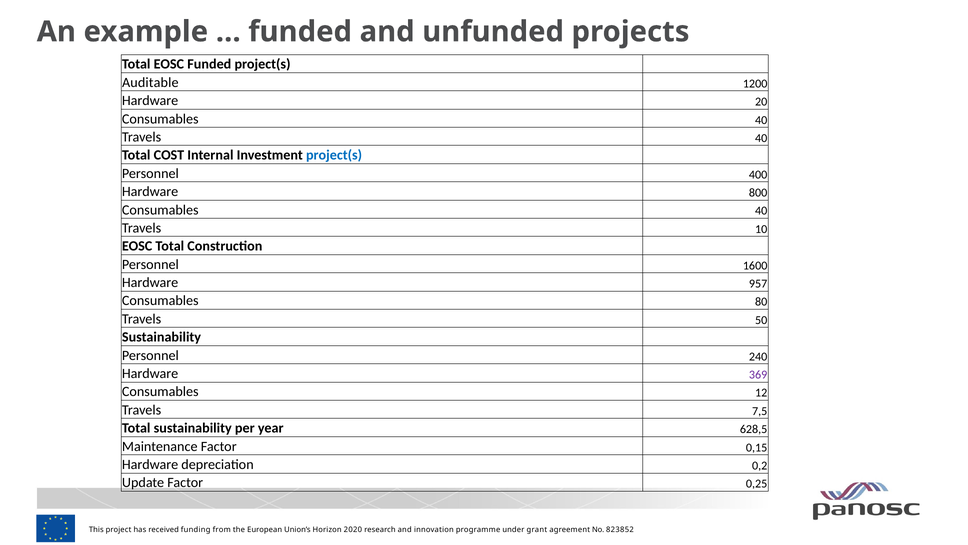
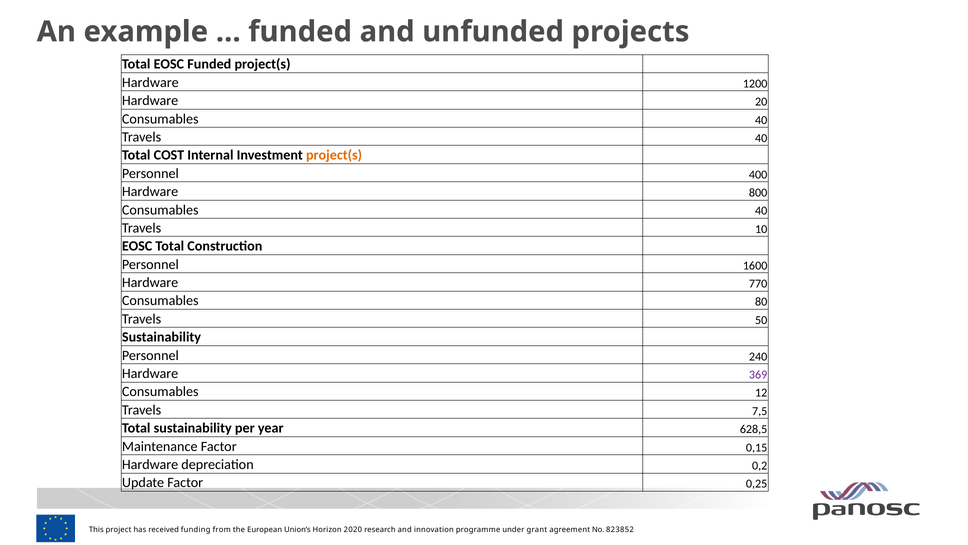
Auditable at (150, 82): Auditable -> Hardware
project(s at (334, 155) colour: blue -> orange
957: 957 -> 770
